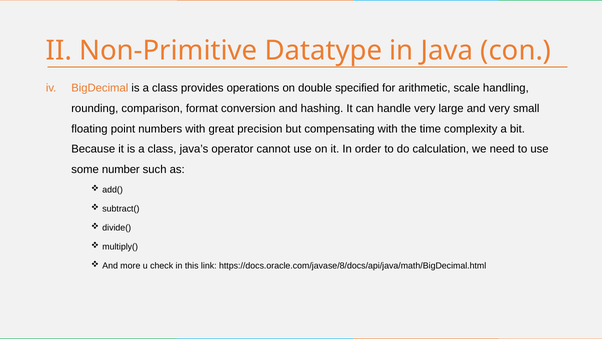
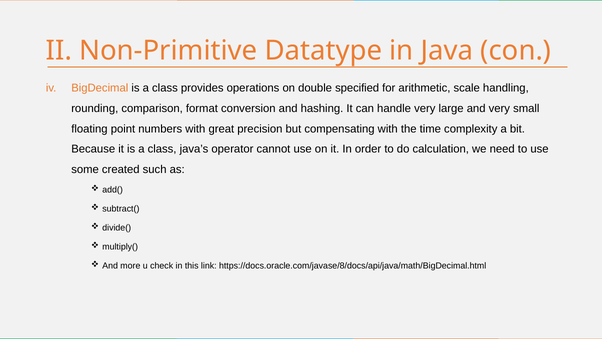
number: number -> created
